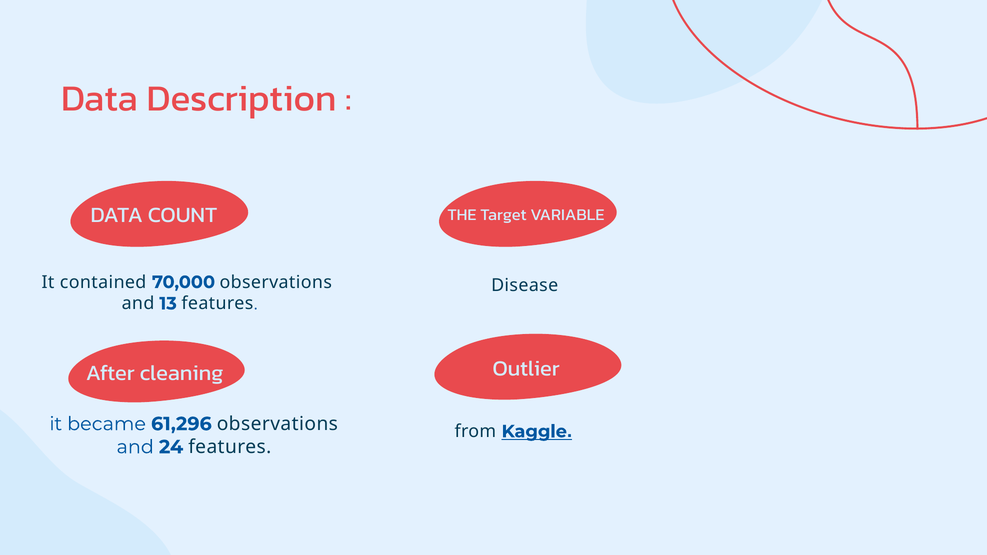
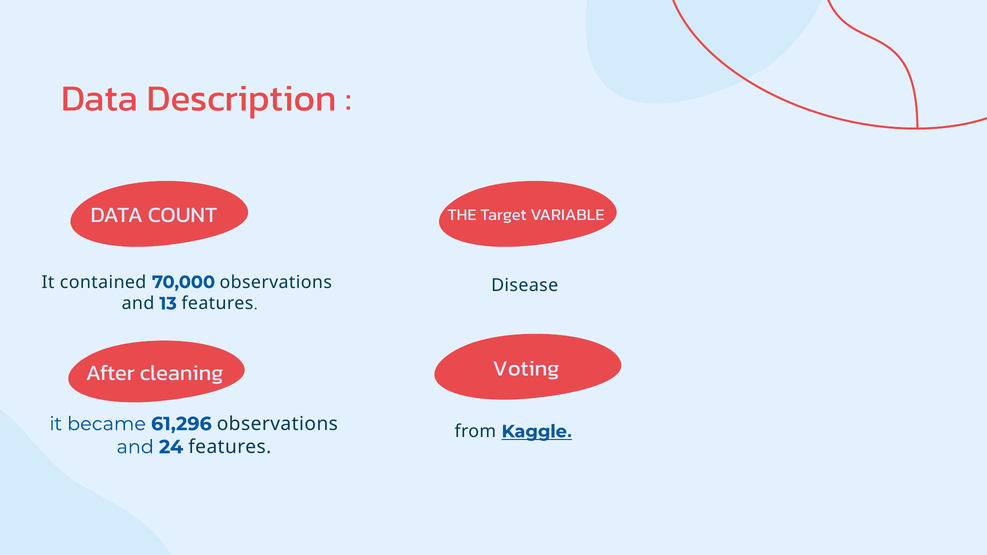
Outlier: Outlier -> Voting
